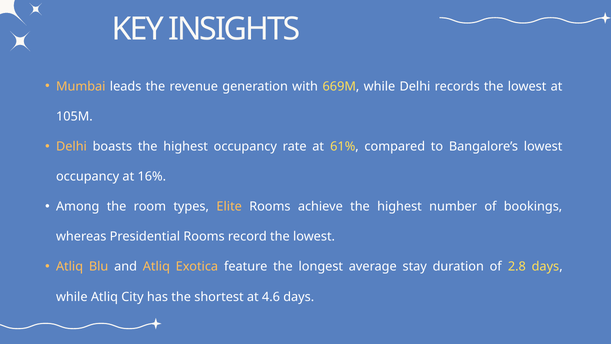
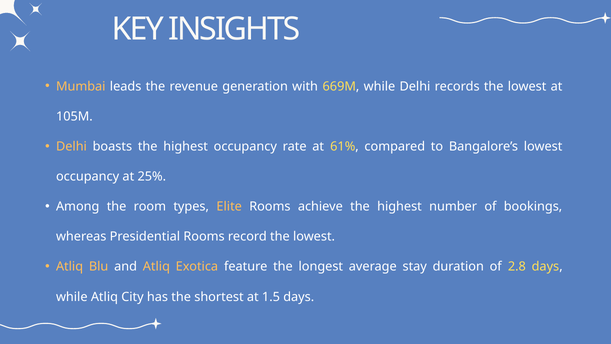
16%: 16% -> 25%
4.6: 4.6 -> 1.5
